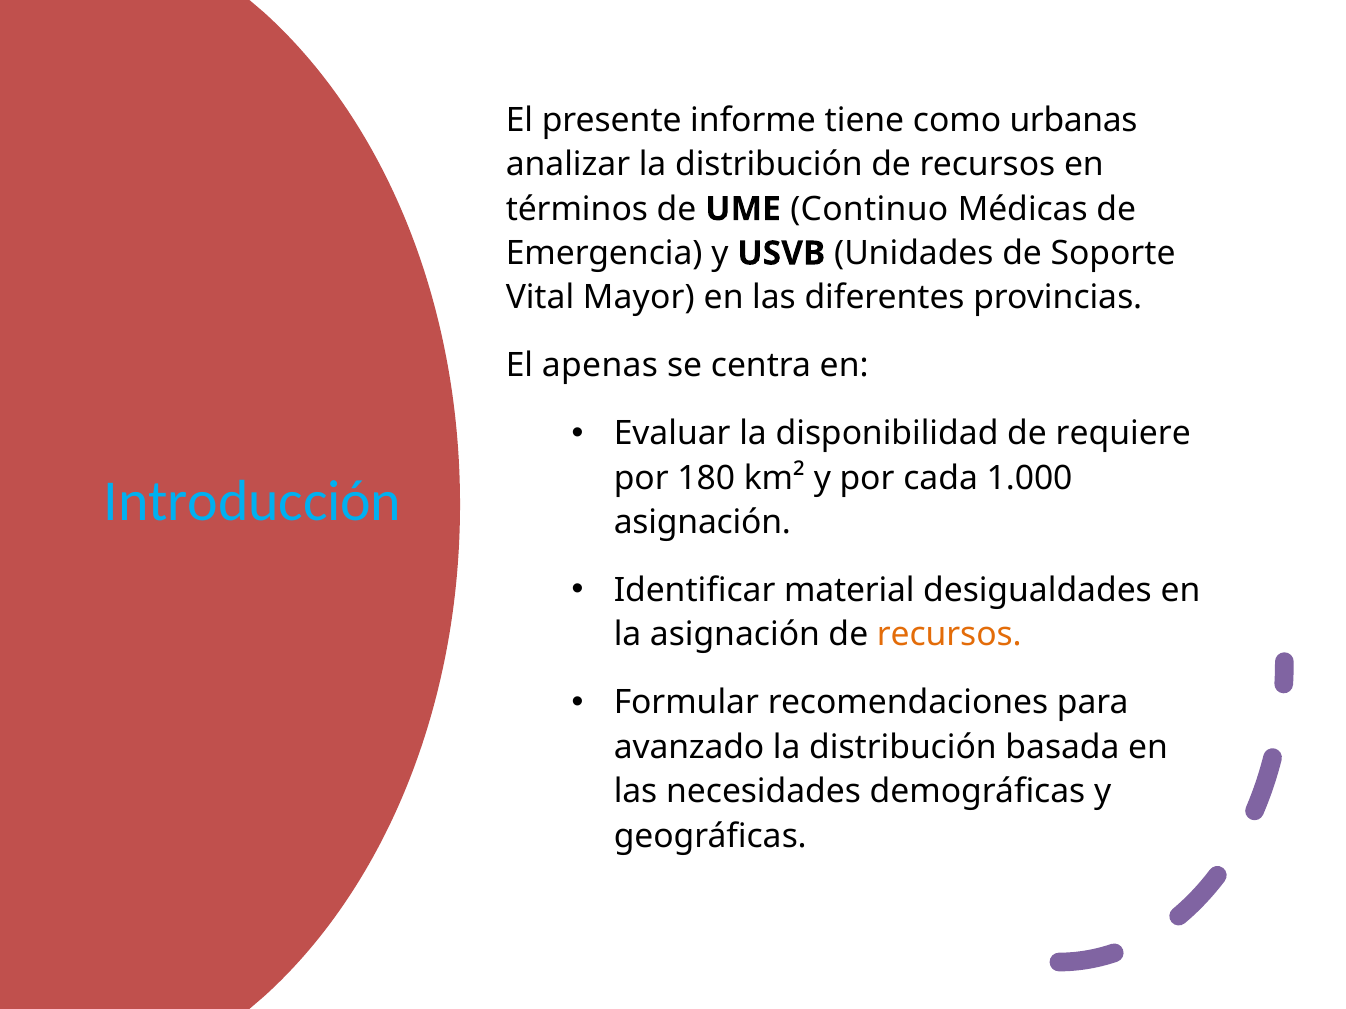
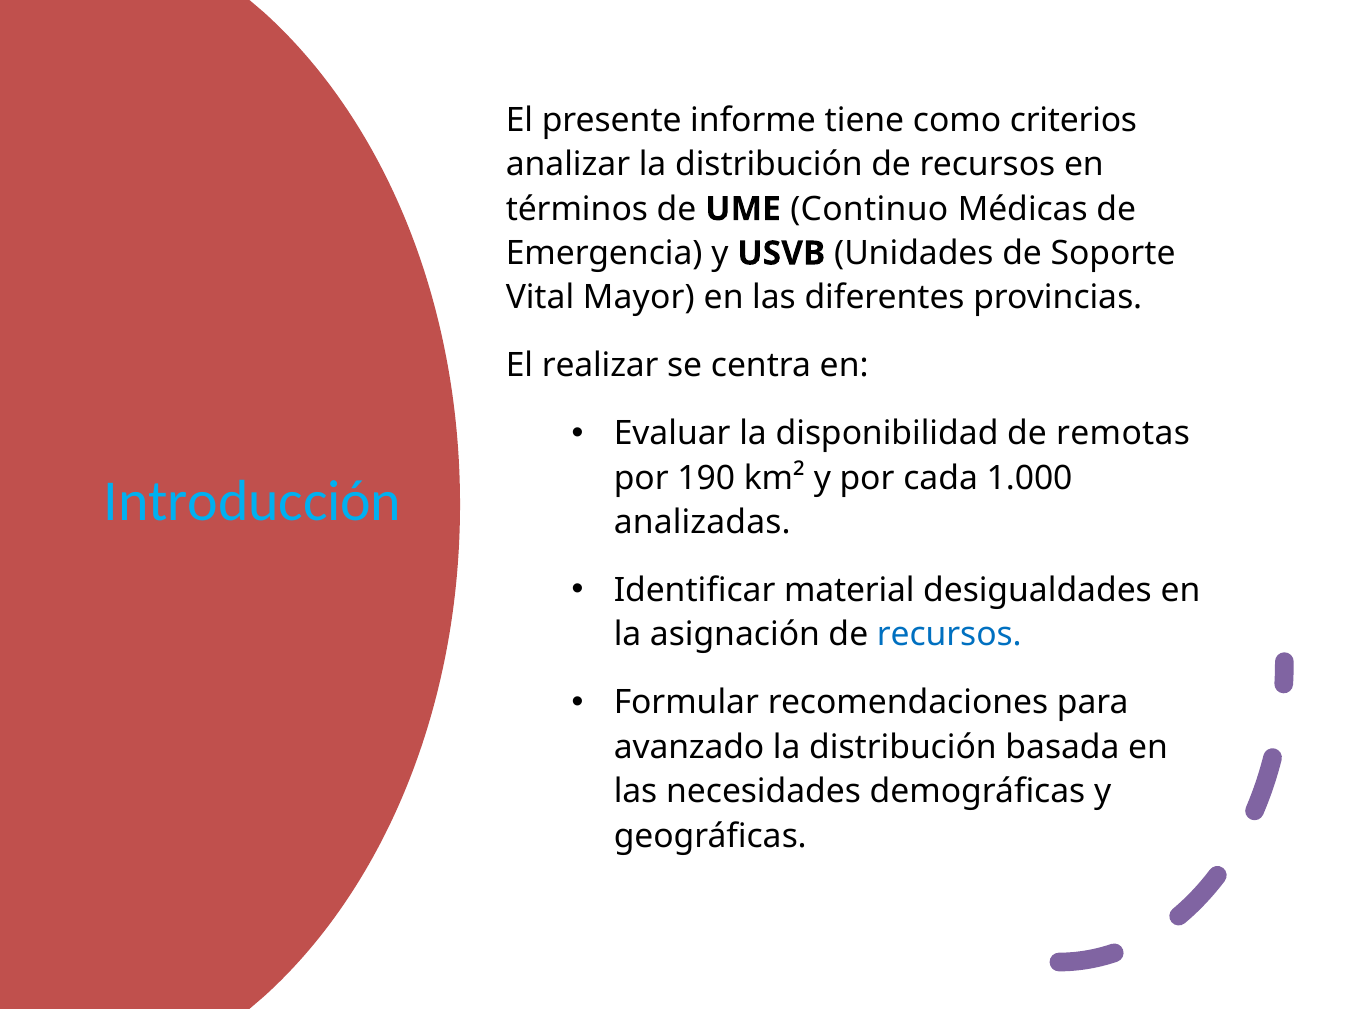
urbanas: urbanas -> criterios
apenas: apenas -> realizar
requiere: requiere -> remotas
180: 180 -> 190
asignación at (702, 523): asignación -> analizadas
recursos at (949, 635) colour: orange -> blue
